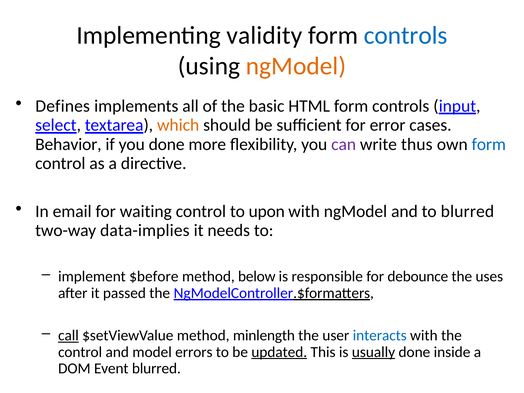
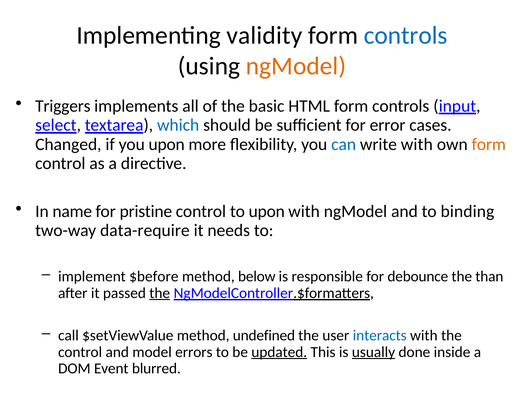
Defines: Defines -> Triggers
which colour: orange -> blue
Behavior: Behavior -> Changed
you done: done -> upon
can colour: purple -> blue
write thus: thus -> with
form at (489, 144) colour: blue -> orange
email: email -> name
waiting: waiting -> pristine
to blurred: blurred -> binding
data-implies: data-implies -> data-require
uses: uses -> than
the at (160, 293) underline: none -> present
call underline: present -> none
minlength: minlength -> undefined
